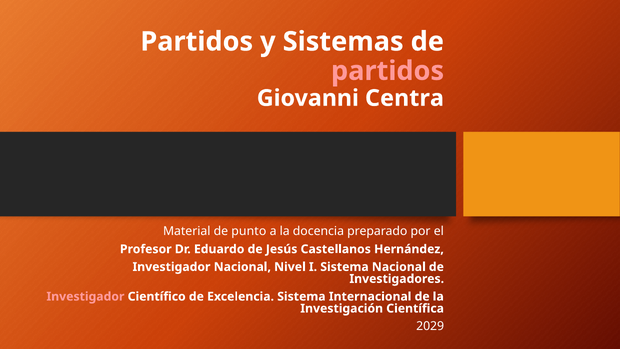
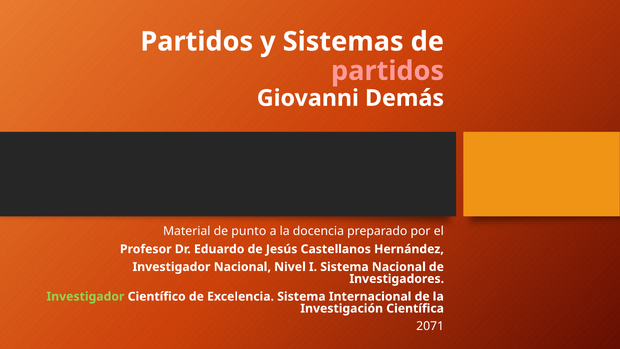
Centra: Centra -> Demás
Investigador at (85, 296) colour: pink -> light green
2029: 2029 -> 2071
